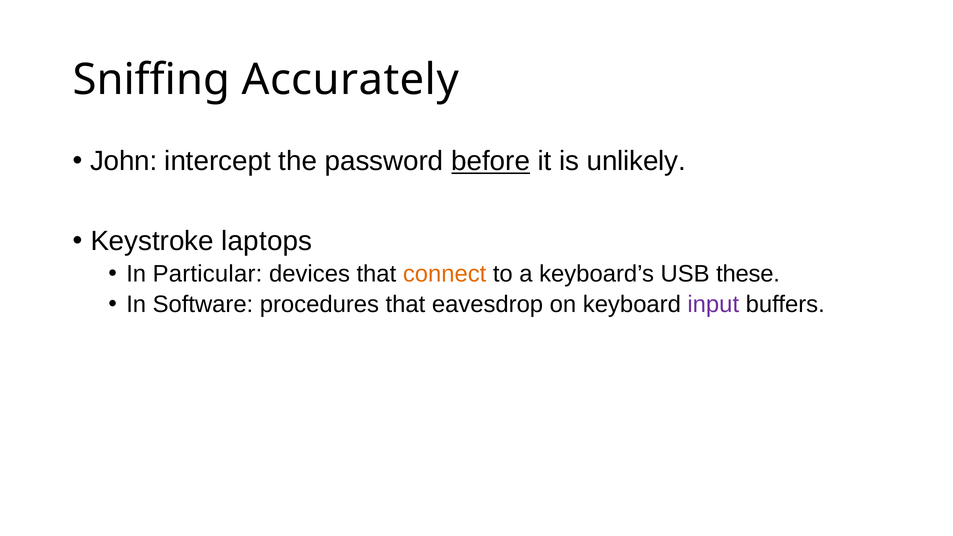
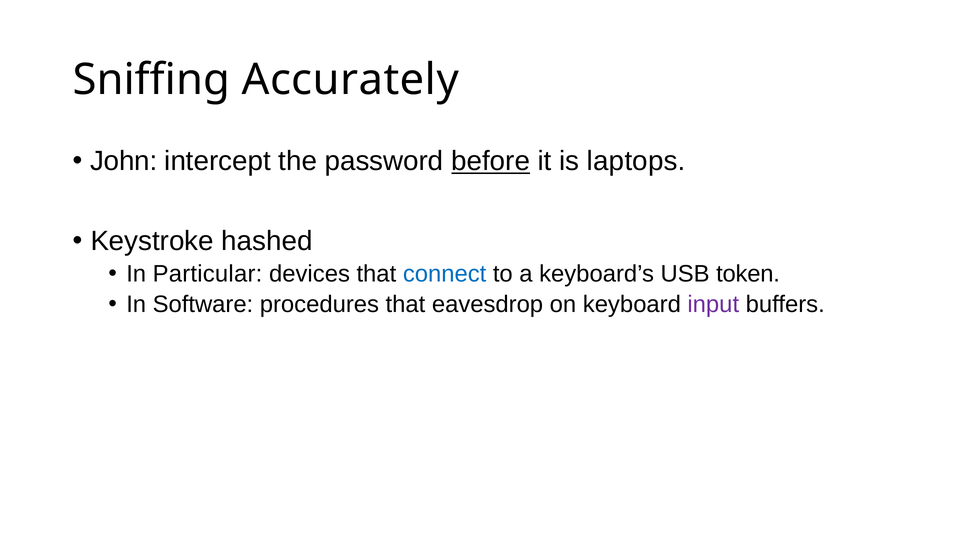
unlikely: unlikely -> laptops
laptops: laptops -> hashed
connect colour: orange -> blue
these: these -> token
